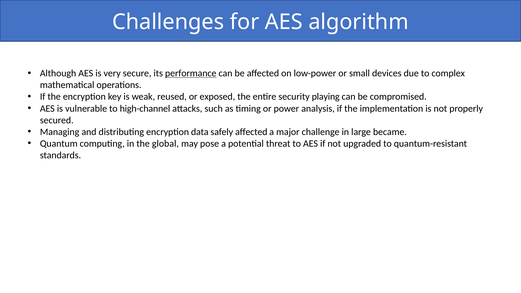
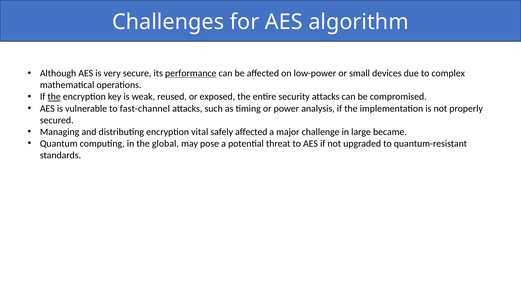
the at (54, 97) underline: none -> present
security playing: playing -> attacks
high-channel: high-channel -> fast-channel
data: data -> vital
